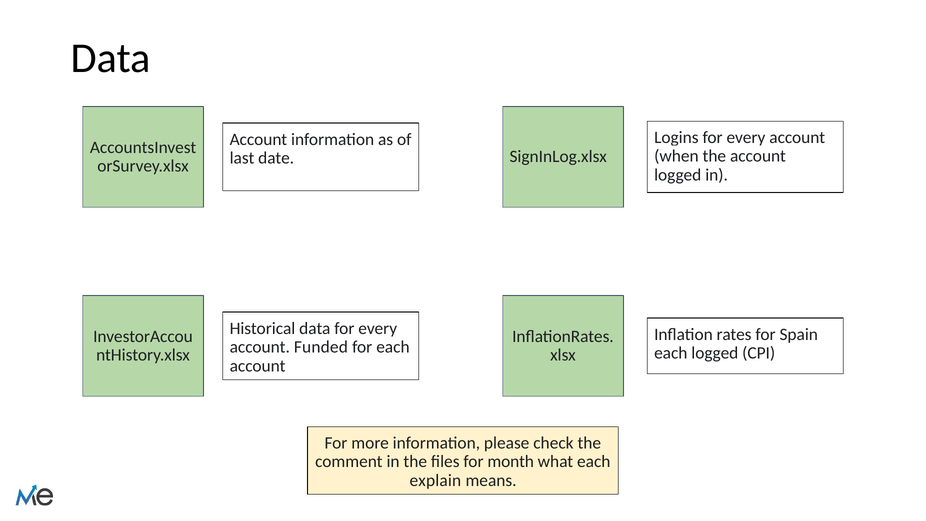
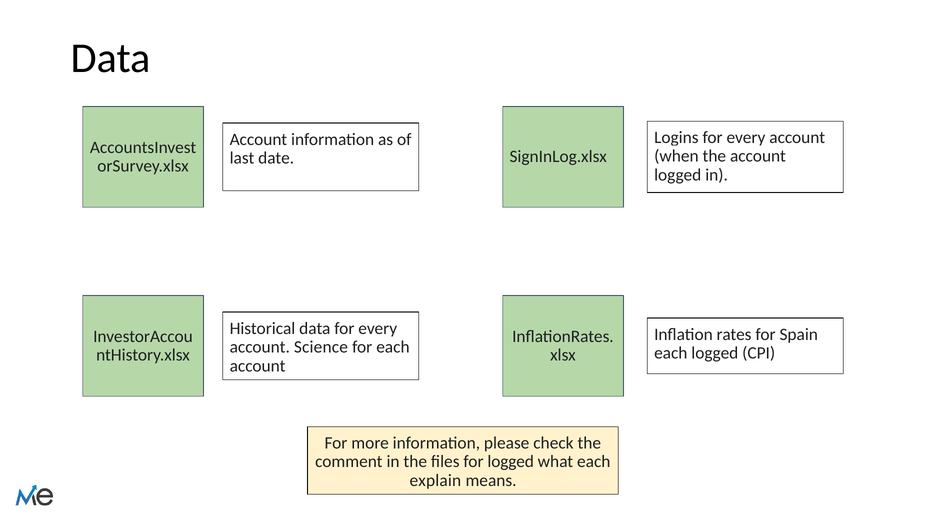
Funded: Funded -> Science
for month: month -> logged
